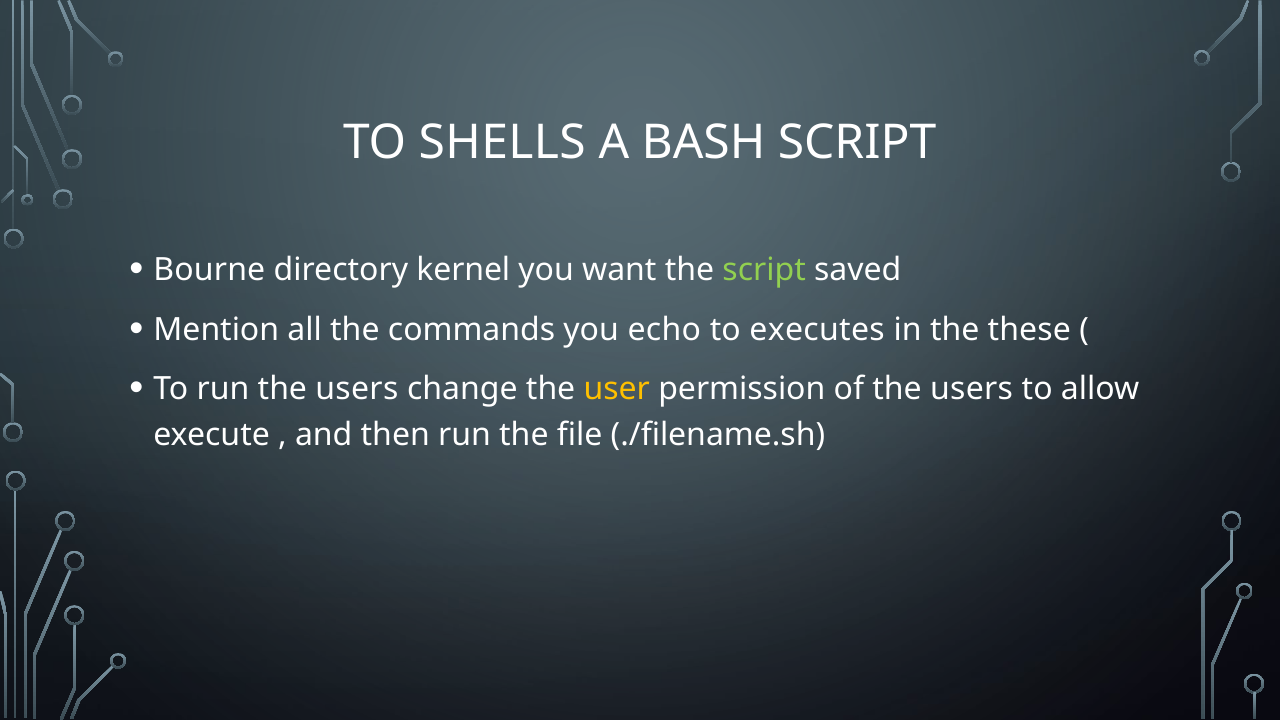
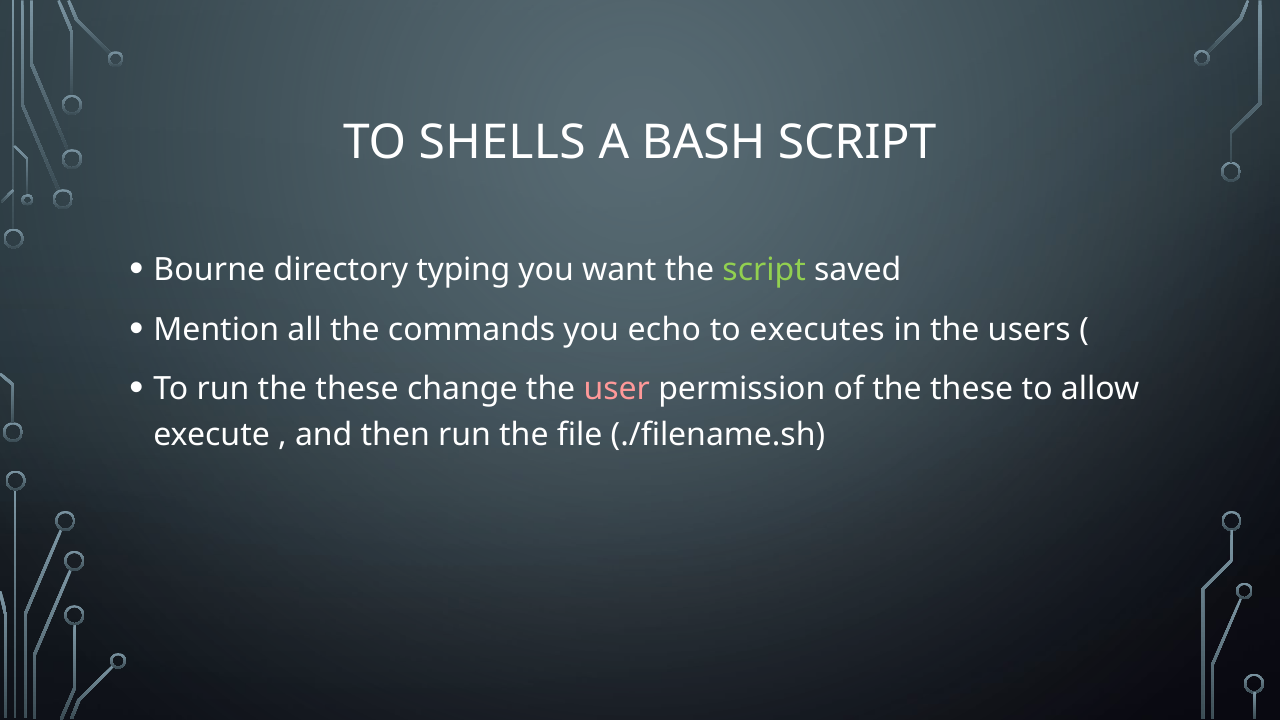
kernel: kernel -> typing
these: these -> users
run the users: users -> these
user colour: yellow -> pink
of the users: users -> these
